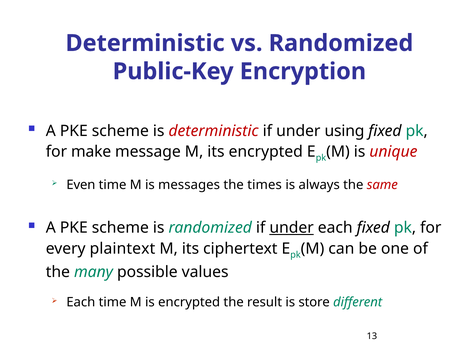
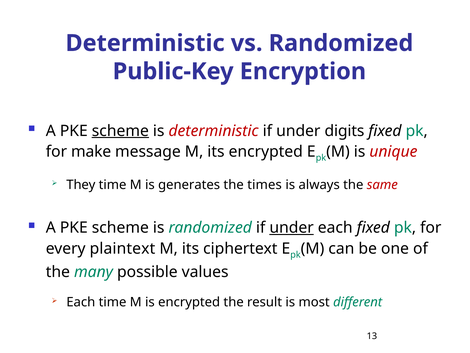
scheme at (120, 131) underline: none -> present
using: using -> digits
Even: Even -> They
messages: messages -> generates
store: store -> most
